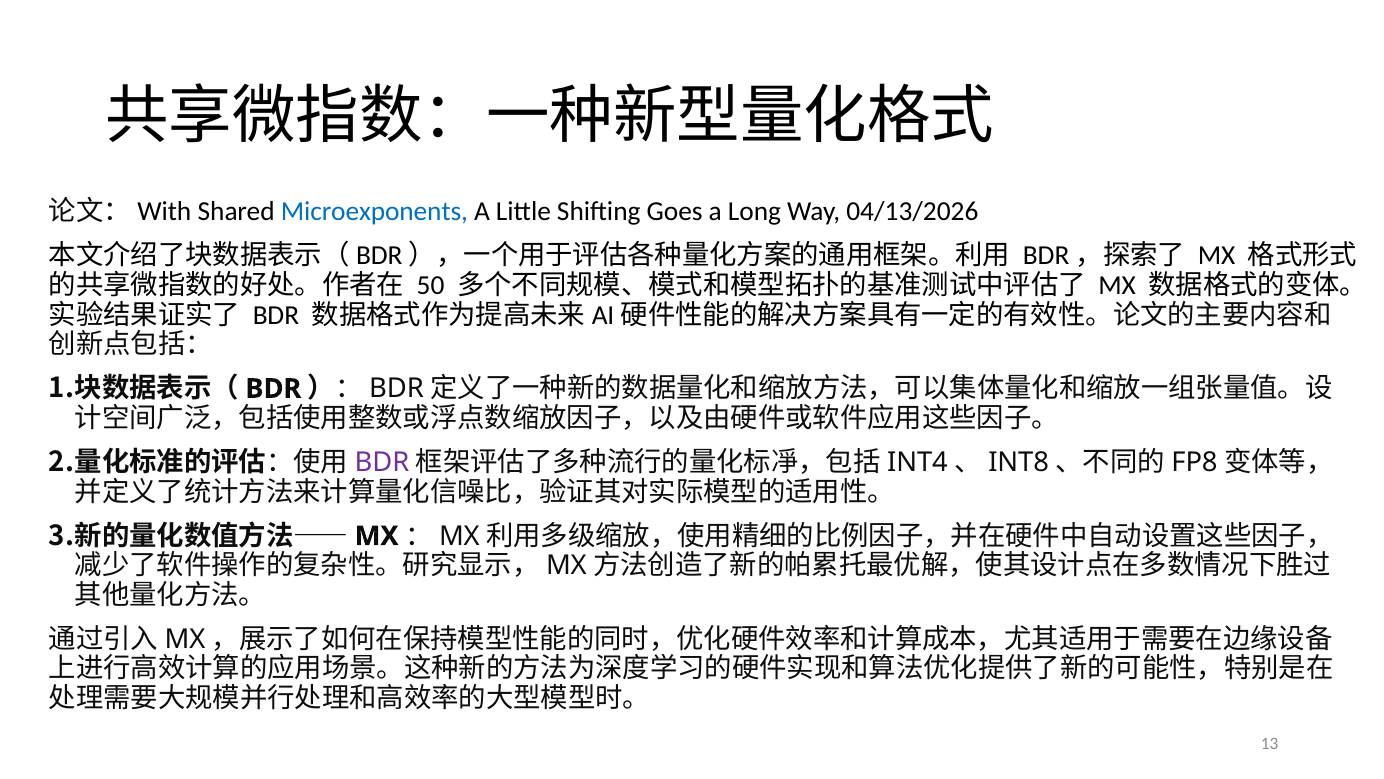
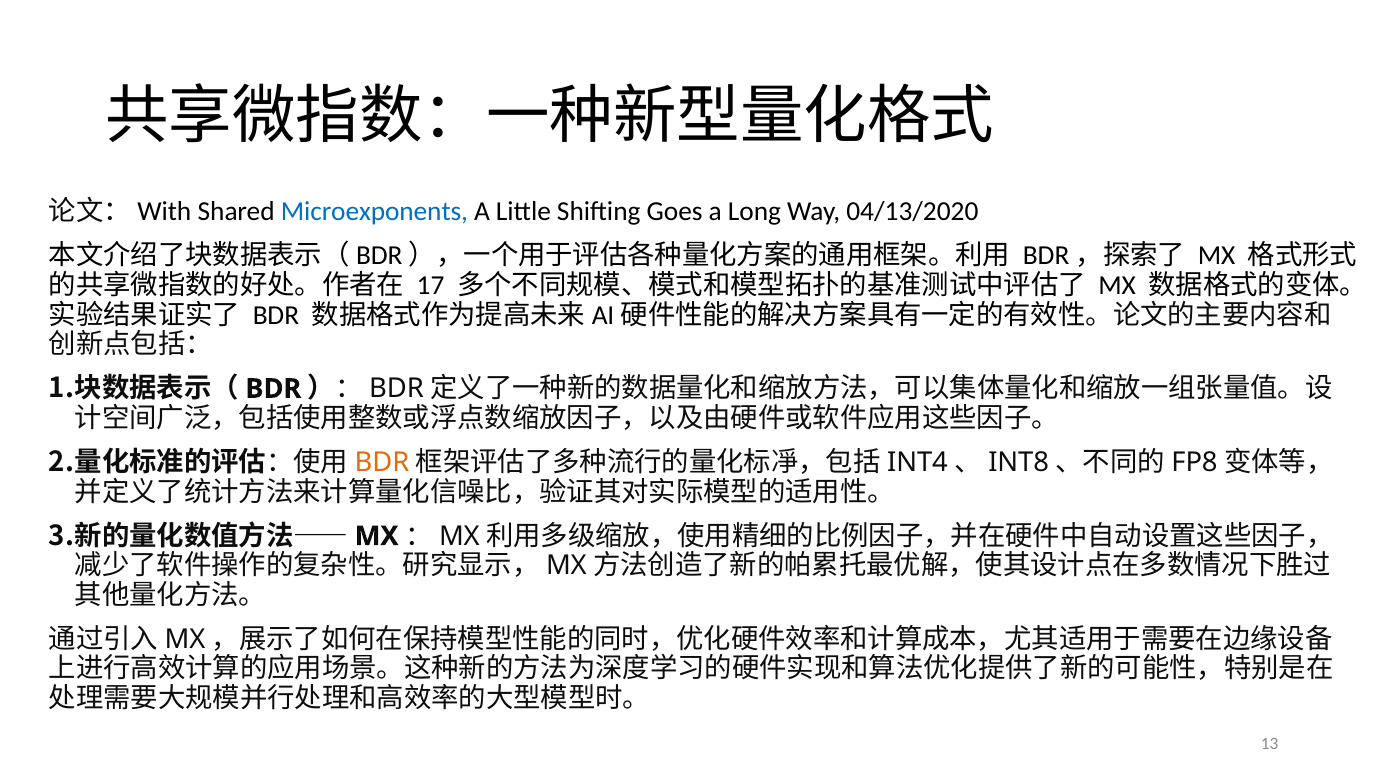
04/13/2026: 04/13/2026 -> 04/13/2020
50: 50 -> 17
BDR at (382, 462) colour: purple -> orange
